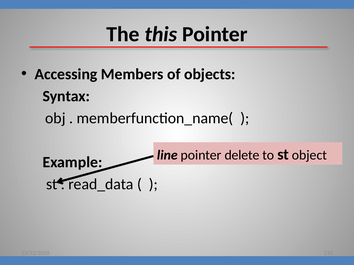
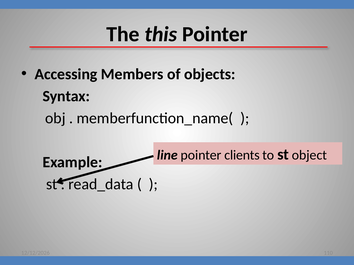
delete: delete -> clients
